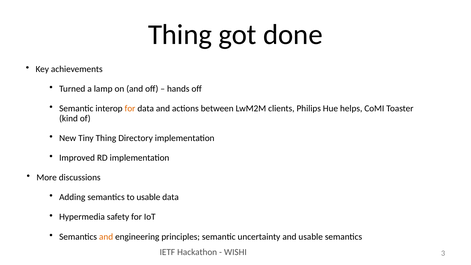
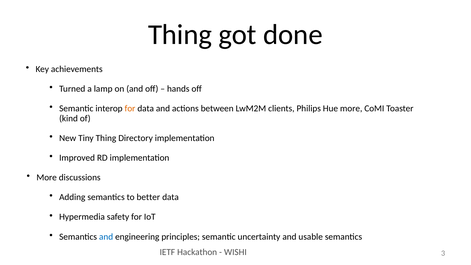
Hue helps: helps -> more
to usable: usable -> better
and at (106, 237) colour: orange -> blue
